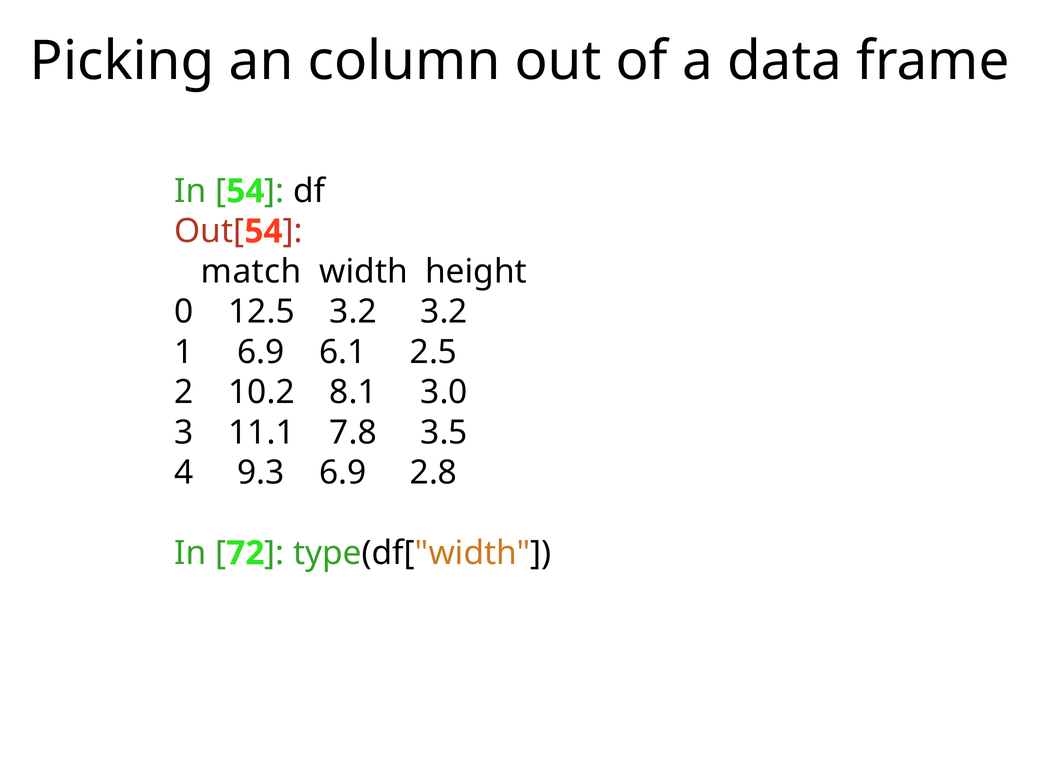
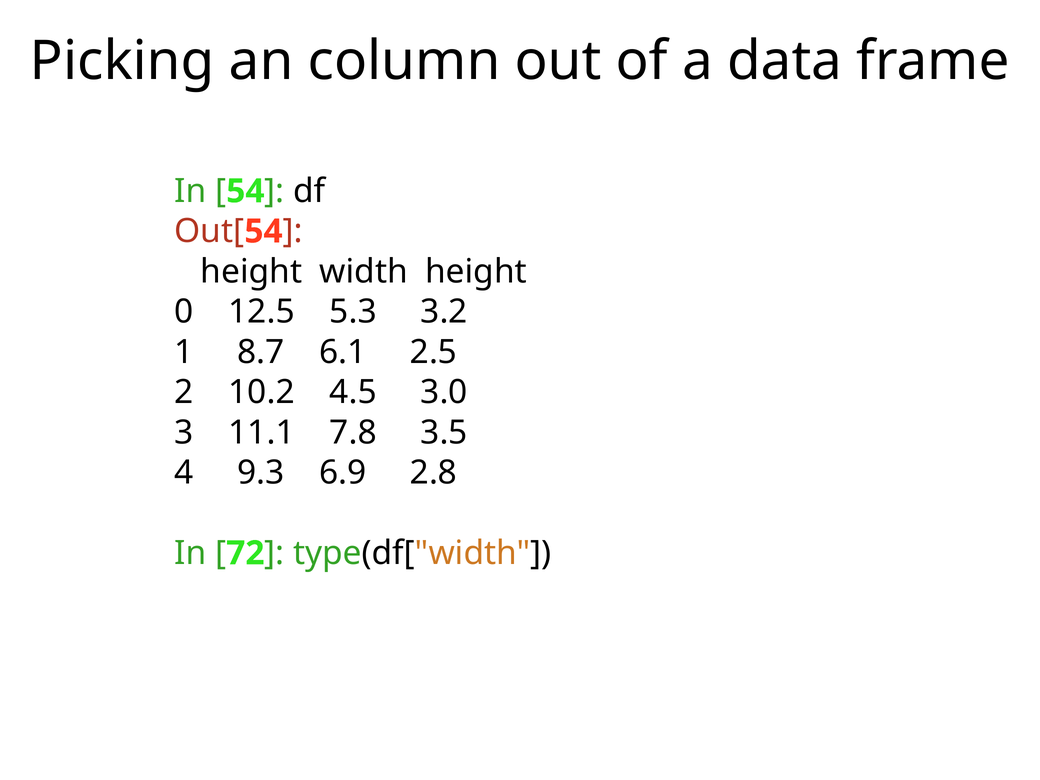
match at (251, 272): match -> height
12.5 3.2: 3.2 -> 5.3
1 6.9: 6.9 -> 8.7
8.1: 8.1 -> 4.5
